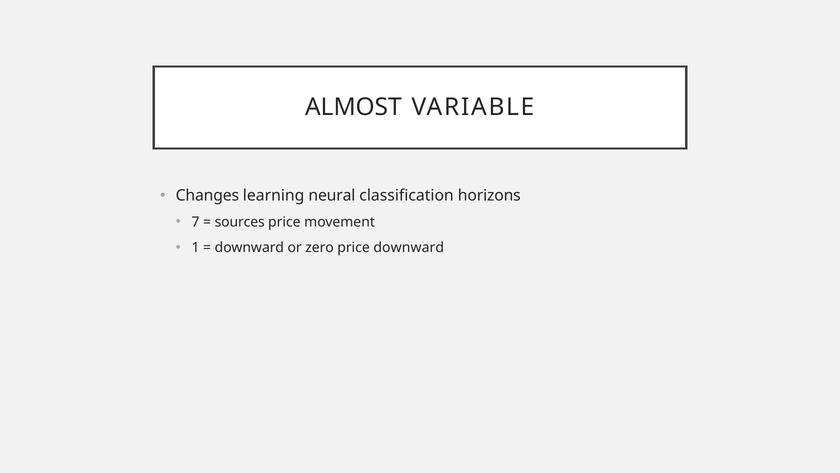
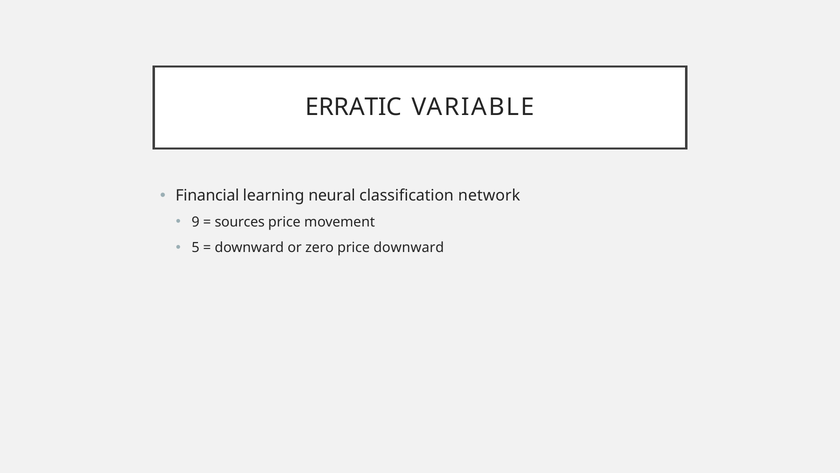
ALMOST: ALMOST -> ERRATIC
Changes: Changes -> Financial
horizons: horizons -> network
7: 7 -> 9
1: 1 -> 5
